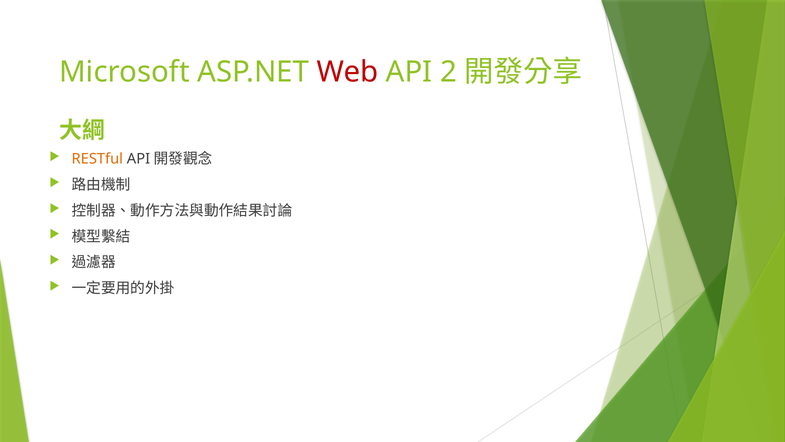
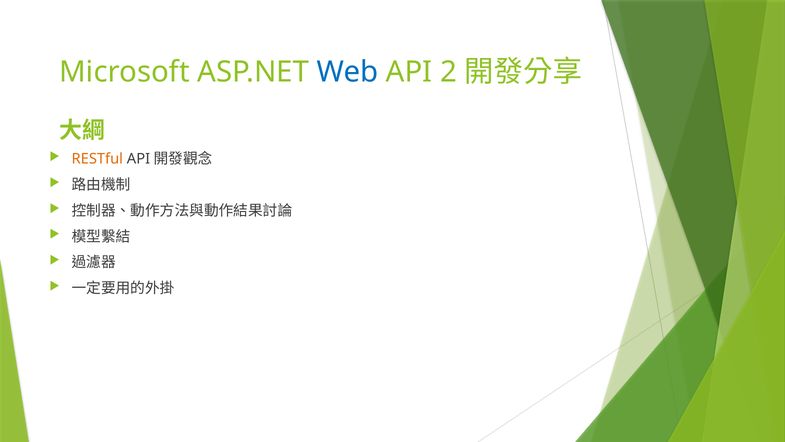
Web colour: red -> blue
